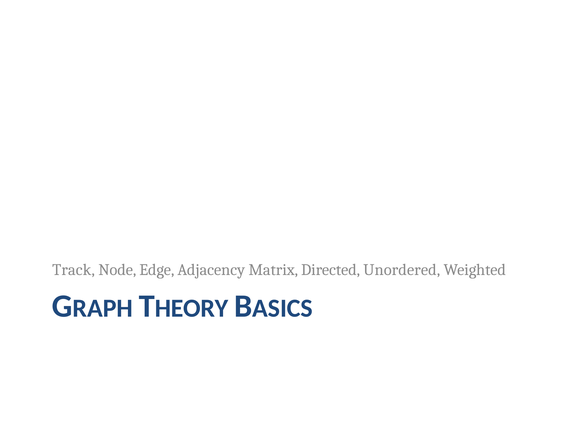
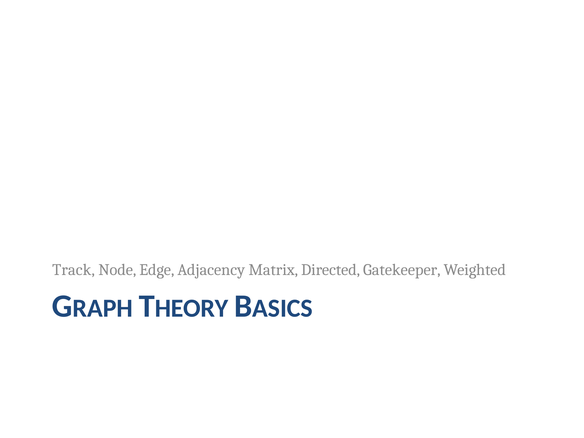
Unordered: Unordered -> Gatekeeper
